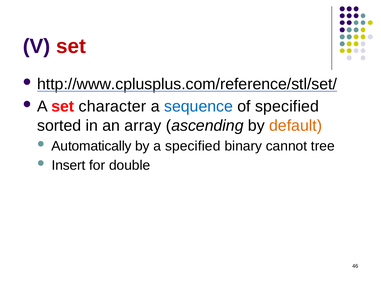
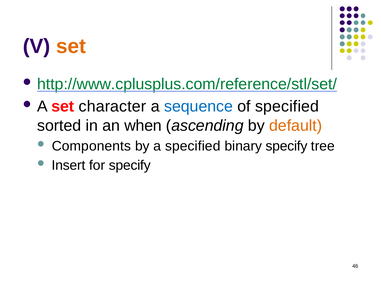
set at (71, 46) colour: red -> orange
http://www.cplusplus.com/reference/stl/set/ colour: black -> green
array: array -> when
Automatically: Automatically -> Components
binary cannot: cannot -> specify
for double: double -> specify
